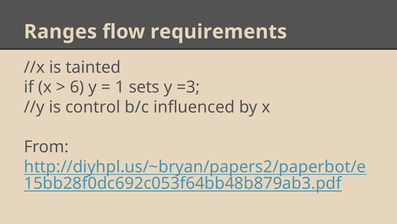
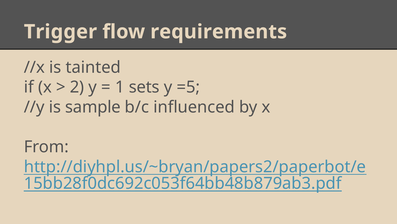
Ranges: Ranges -> Trigger
6: 6 -> 2
=3: =3 -> =5
control: control -> sample
